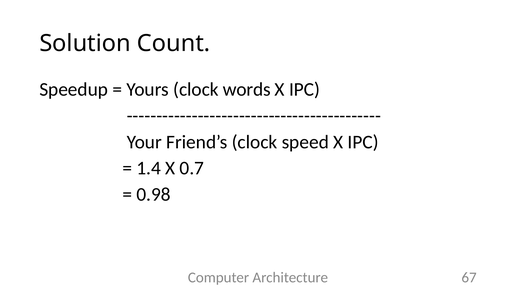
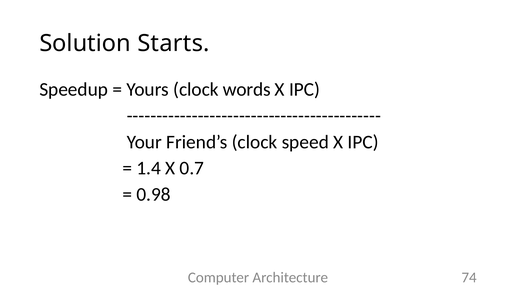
Count: Count -> Starts
67: 67 -> 74
